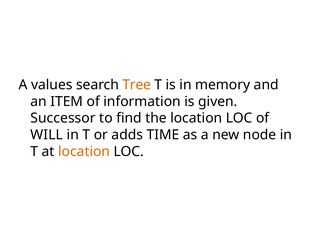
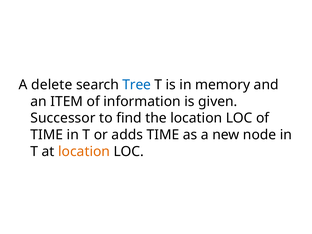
values: values -> delete
Tree colour: orange -> blue
WILL at (47, 135): WILL -> TIME
